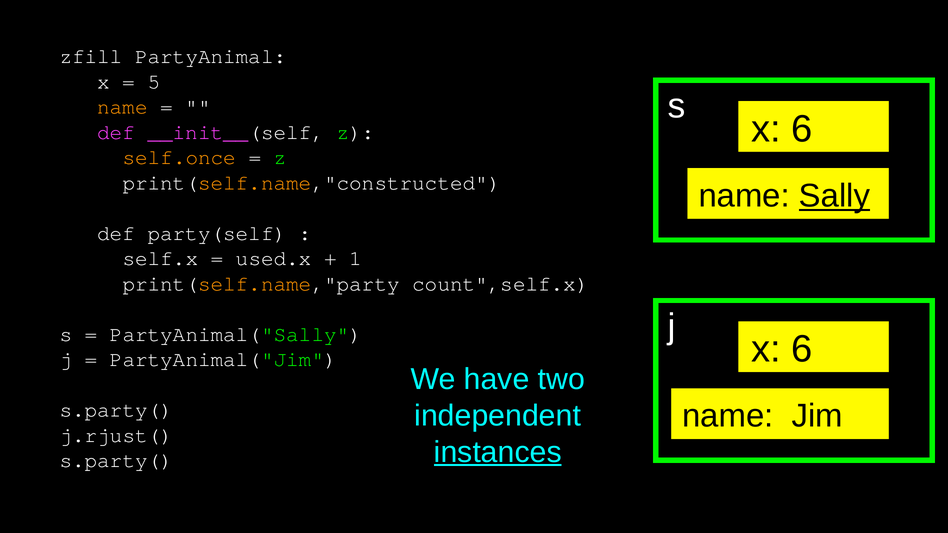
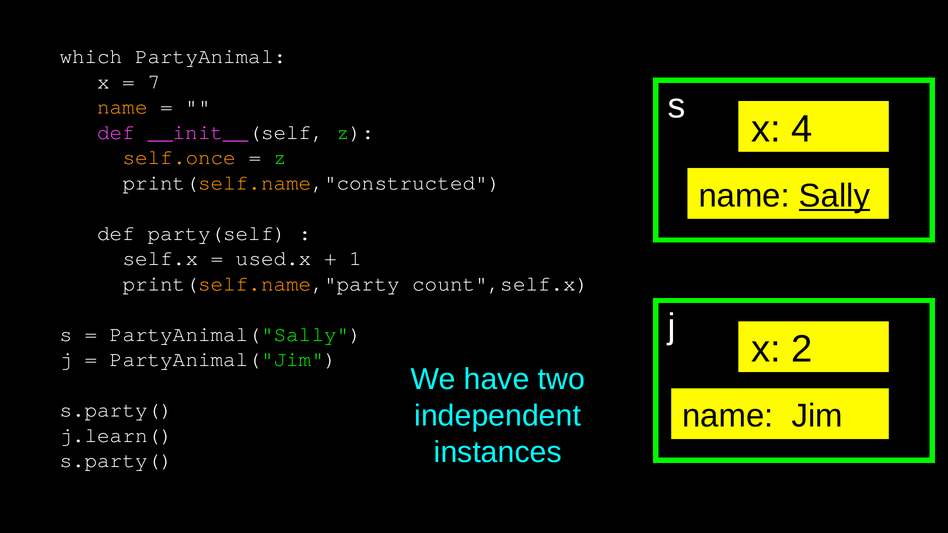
zfill: zfill -> which
5: 5 -> 7
6 at (802, 129): 6 -> 4
6 at (802, 350): 6 -> 2
j.rjust(: j.rjust( -> j.learn(
instances underline: present -> none
